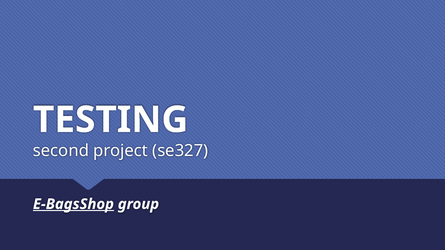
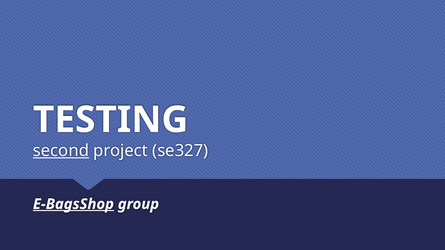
second underline: none -> present
